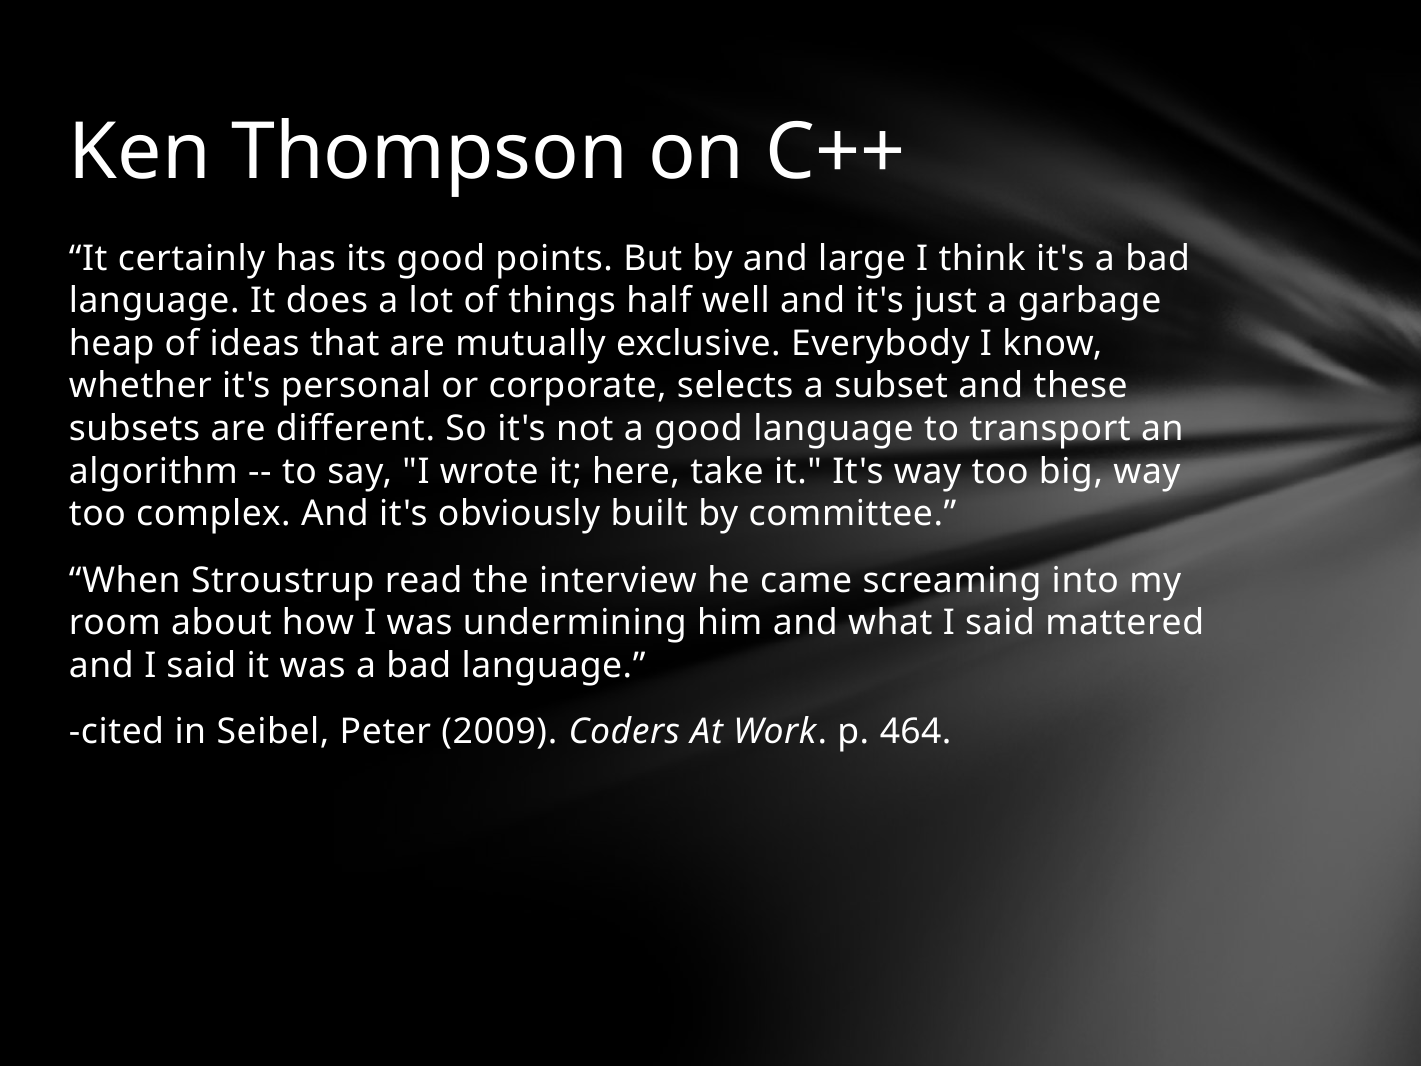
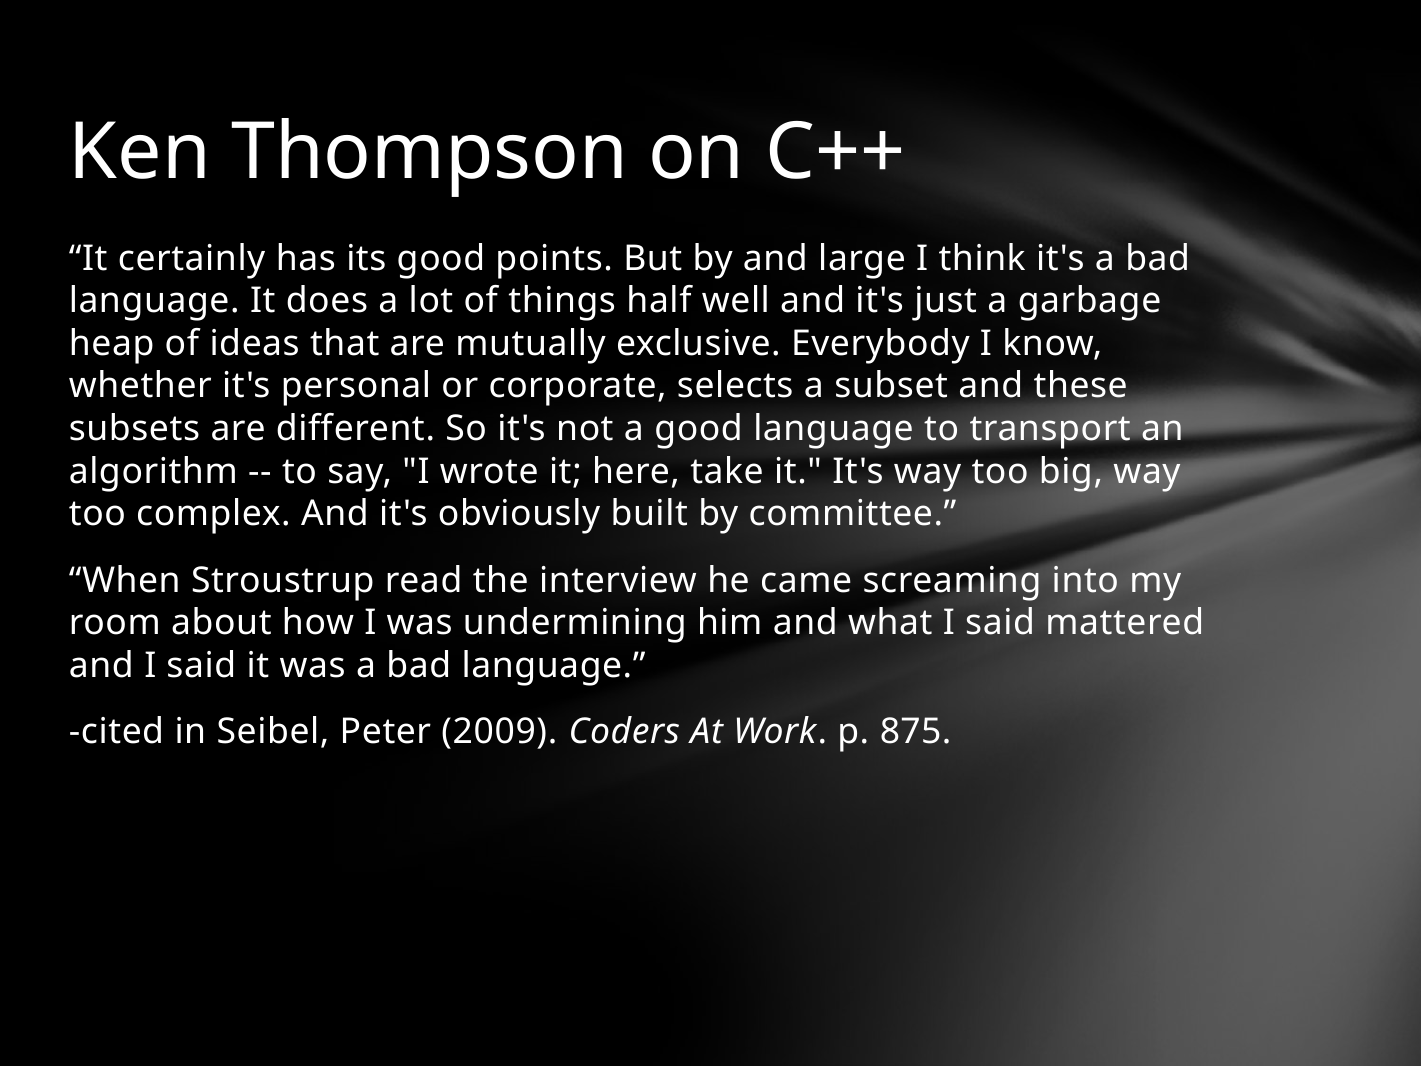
464: 464 -> 875
